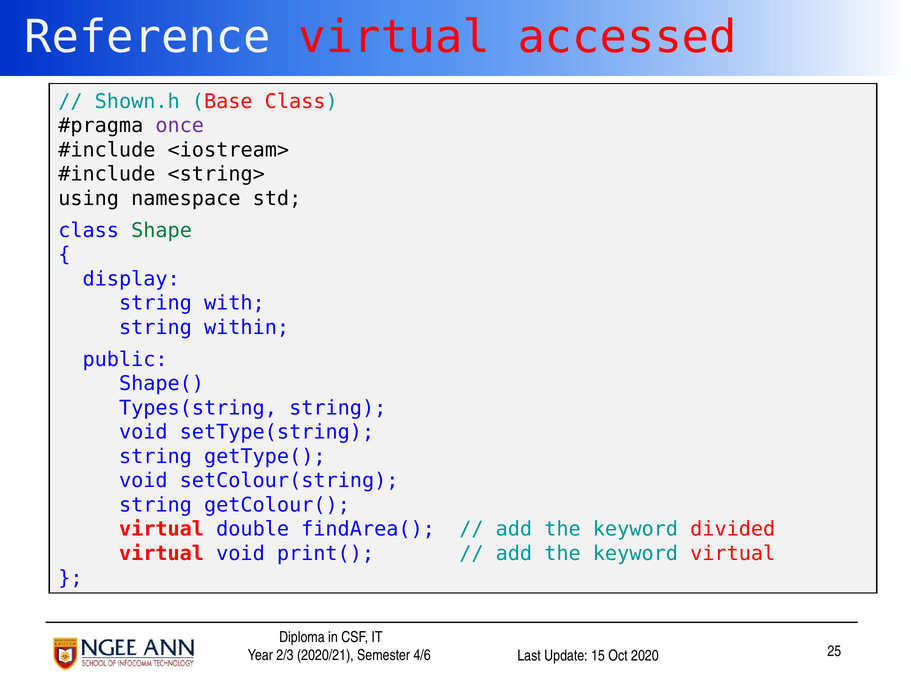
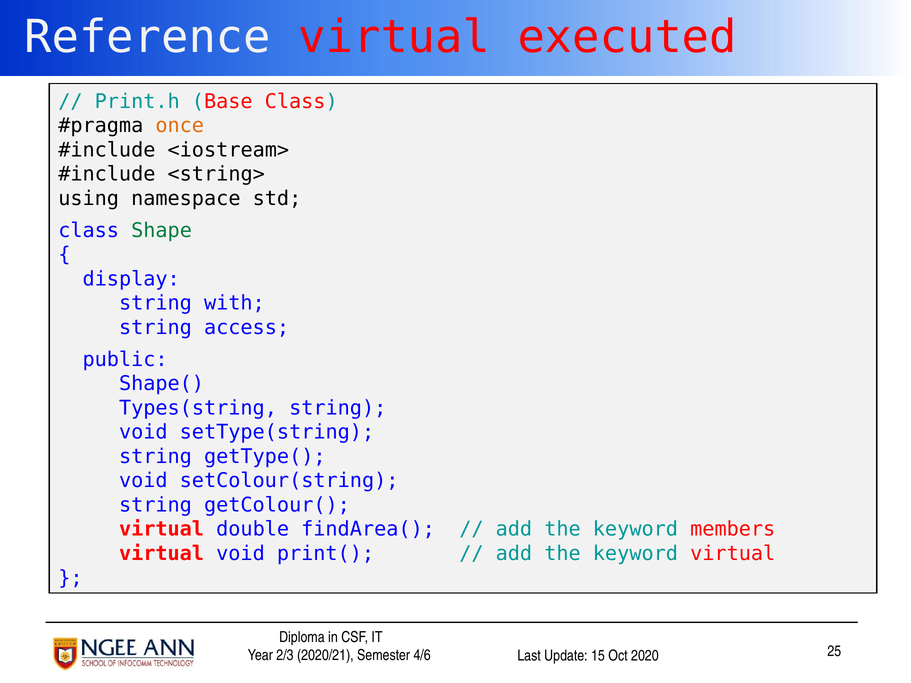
accessed: accessed -> executed
Shown.h: Shown.h -> Print.h
once colour: purple -> orange
within: within -> access
divided: divided -> members
